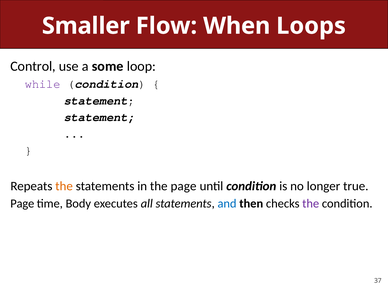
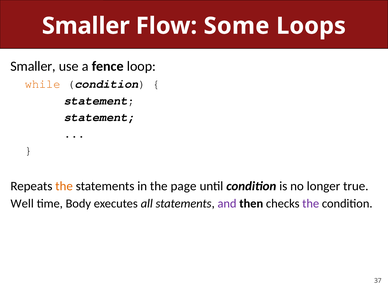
When: When -> Some
Control at (33, 66): Control -> Smaller
some: some -> fence
while colour: purple -> orange
Page at (22, 204): Page -> Well
and colour: blue -> purple
